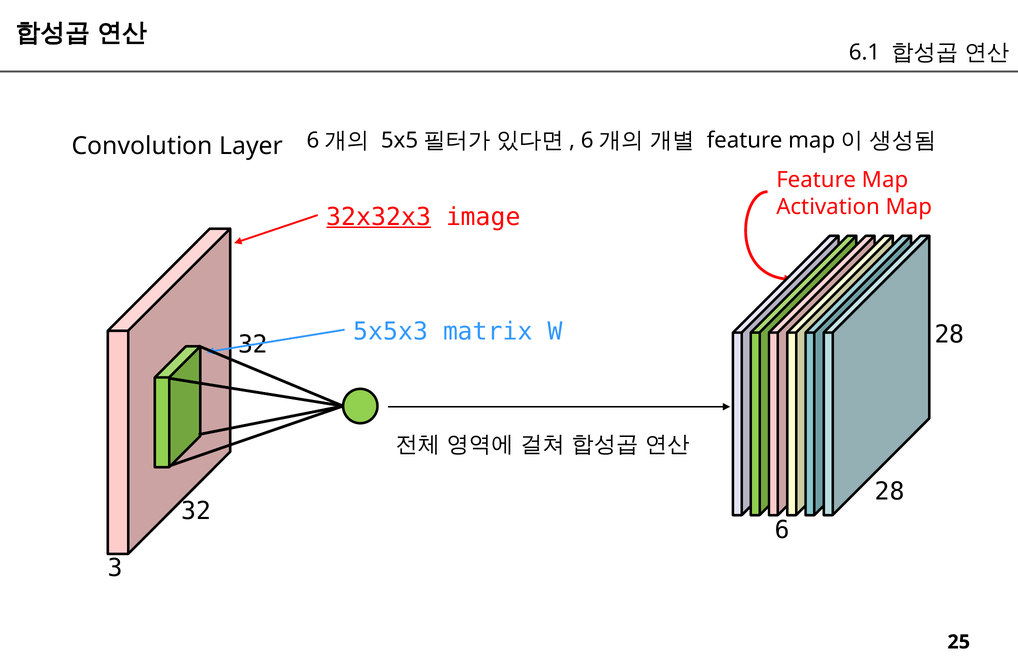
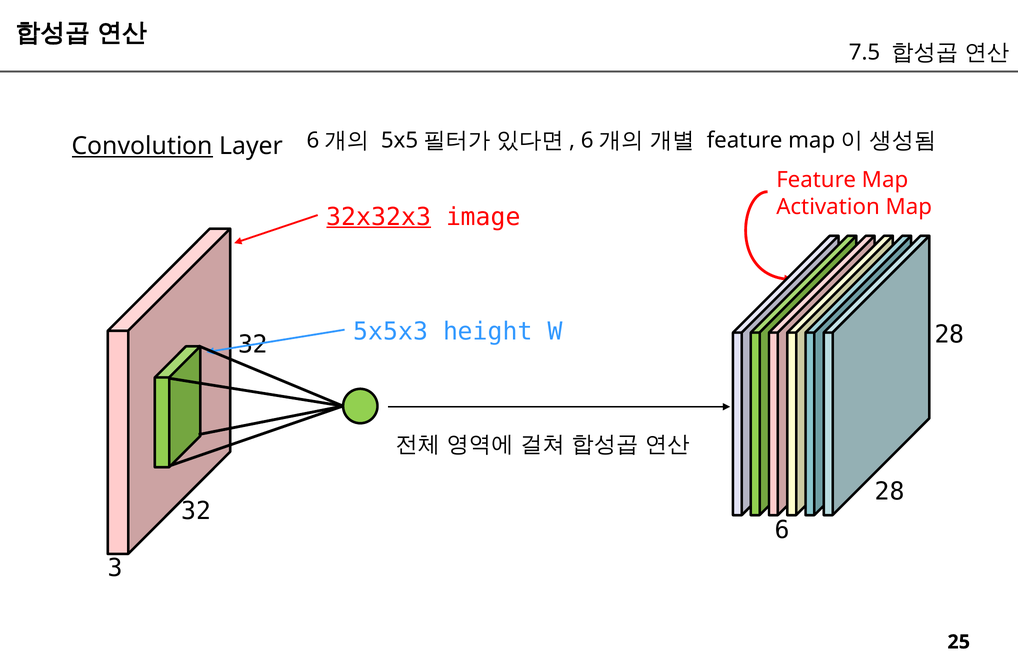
6.1: 6.1 -> 7.5
Convolution underline: none -> present
matrix: matrix -> height
